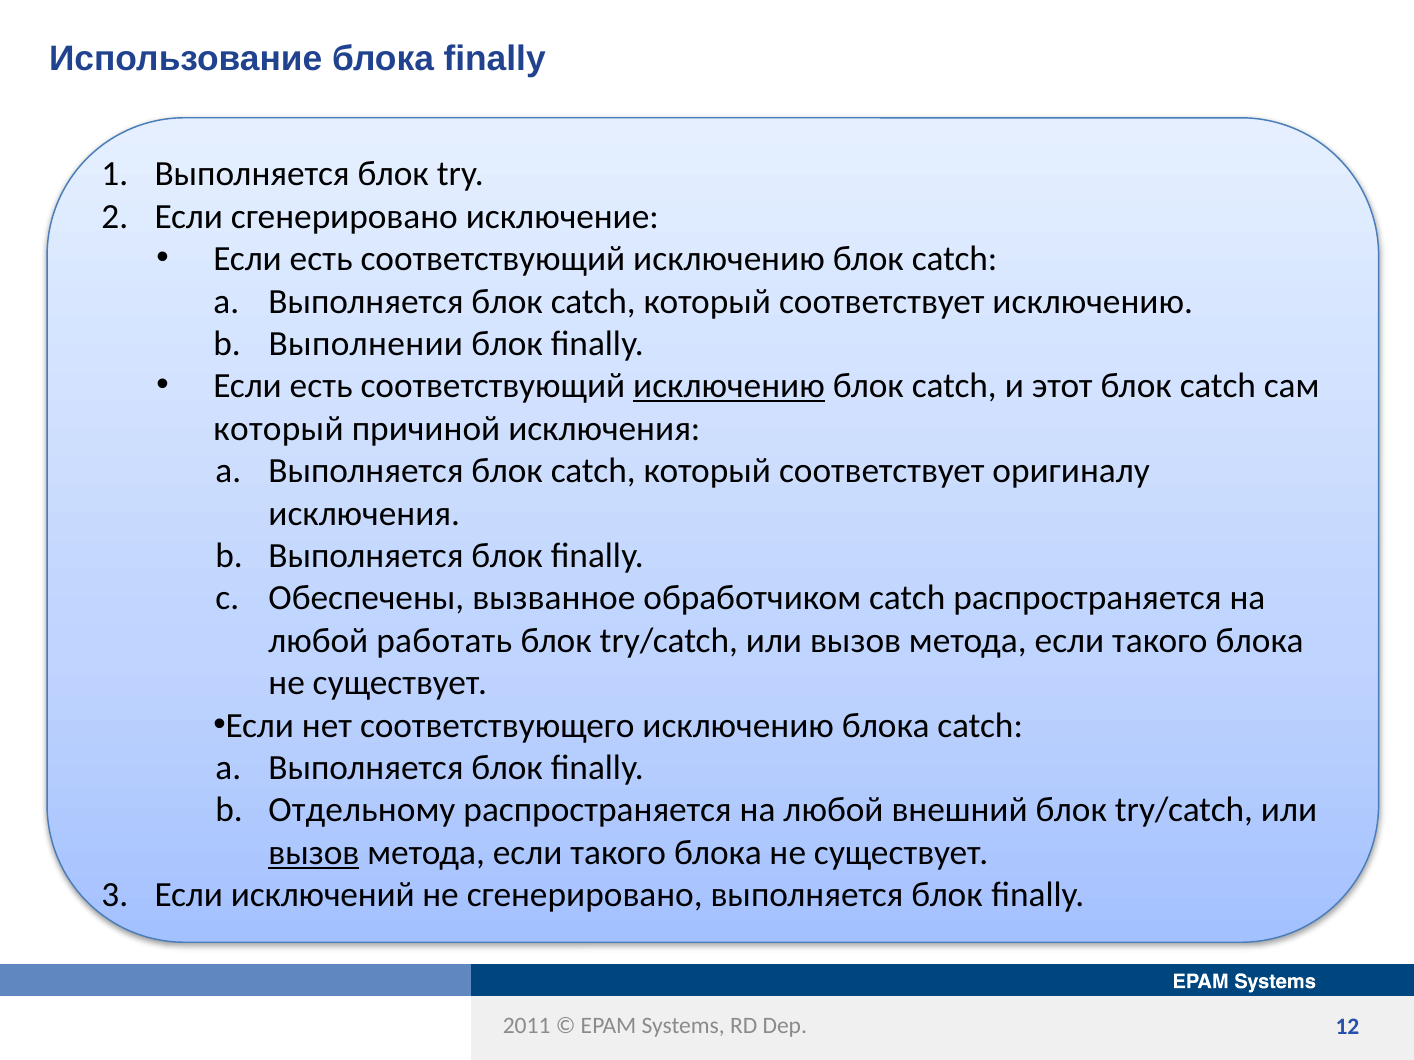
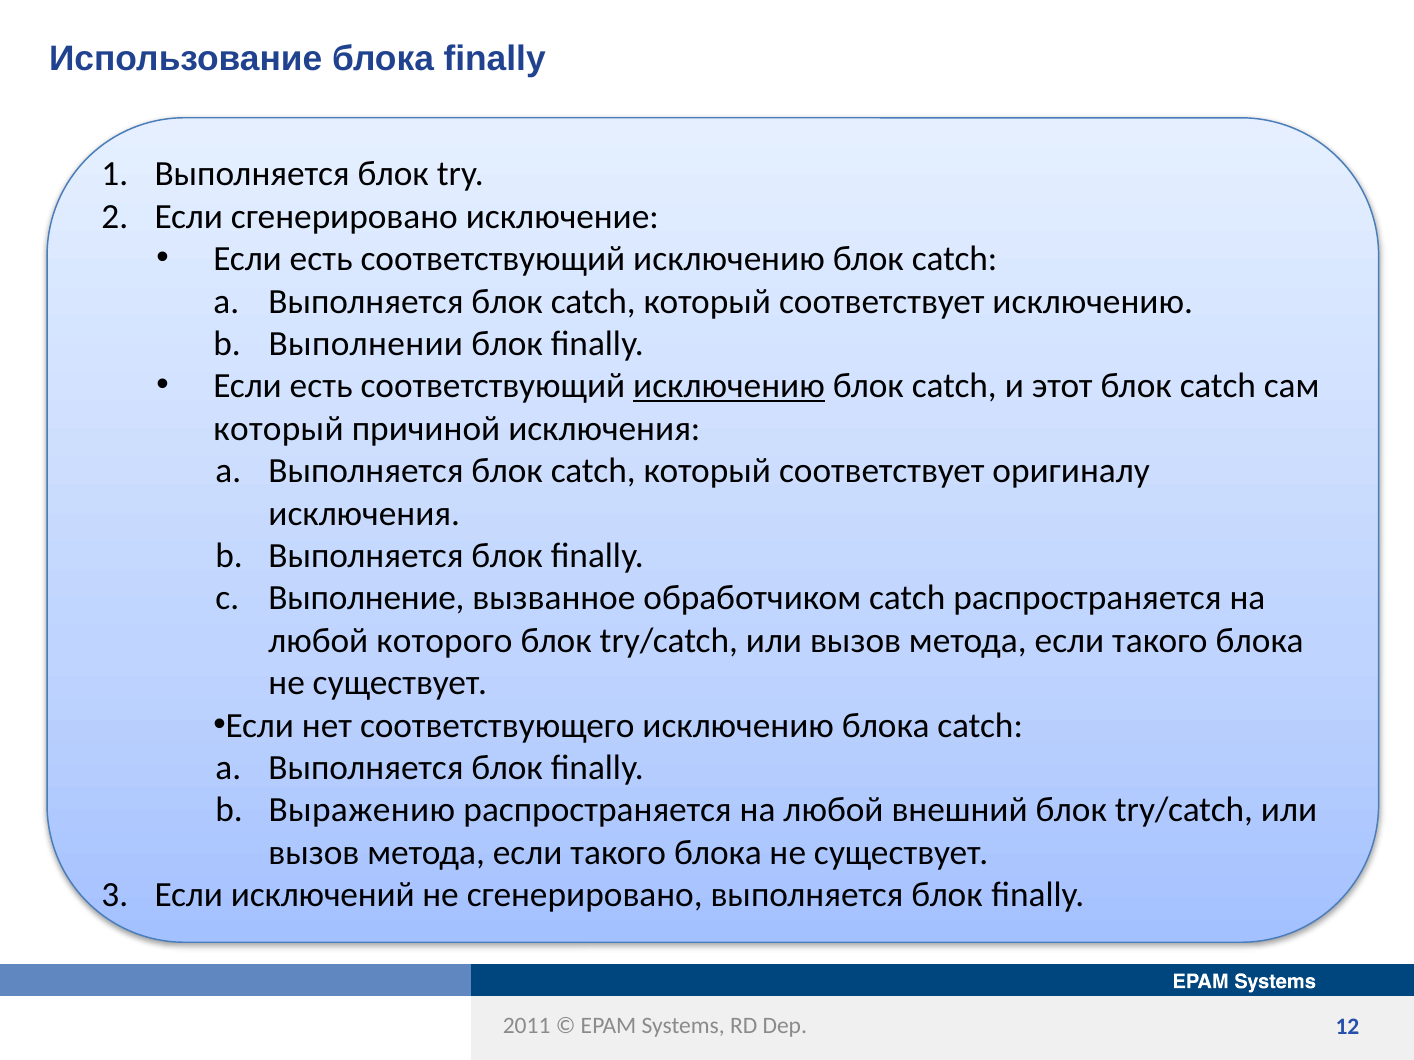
Обеспечены: Обеспечены -> Выполнение
работать: работать -> которого
Отдельному: Отдельному -> Выражению
вызов at (314, 853) underline: present -> none
